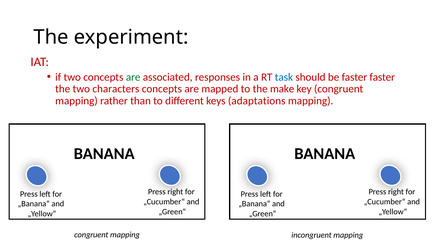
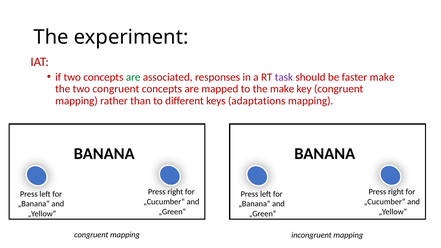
task colour: blue -> purple
faster faster: faster -> make
two characters: characters -> congruent
